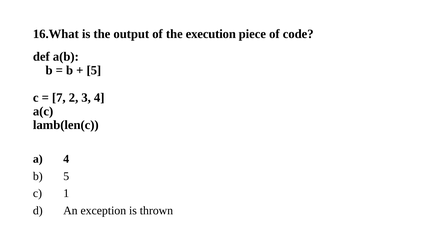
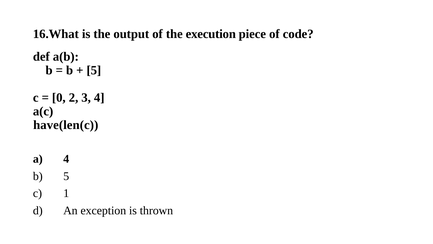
7: 7 -> 0
lamb(len(c: lamb(len(c -> have(len(c
